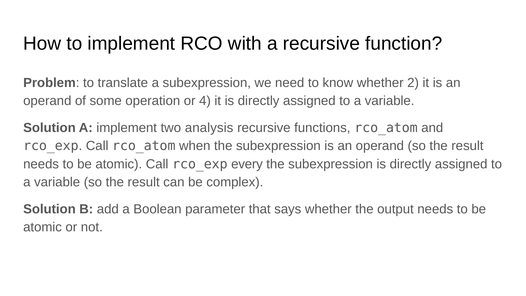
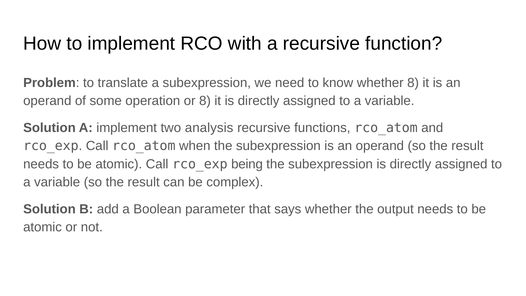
whether 2: 2 -> 8
or 4: 4 -> 8
every: every -> being
